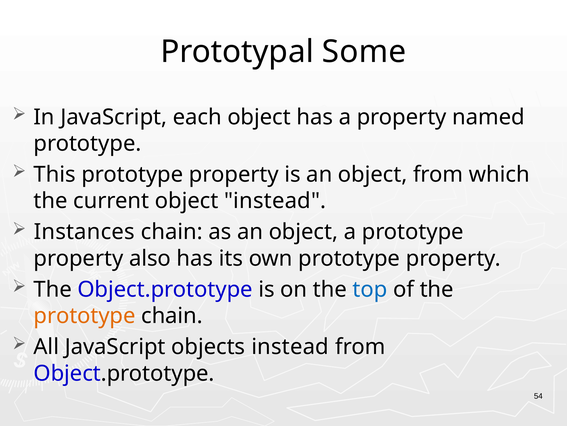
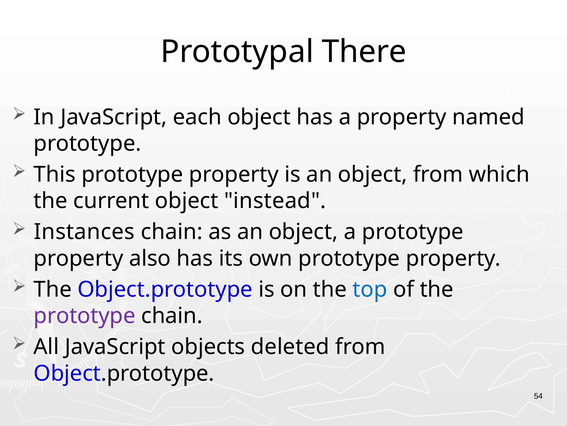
Some: Some -> There
prototype at (85, 315) colour: orange -> purple
objects instead: instead -> deleted
